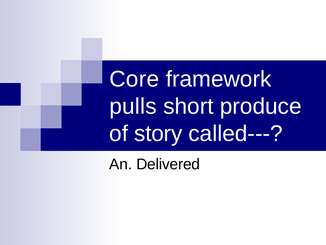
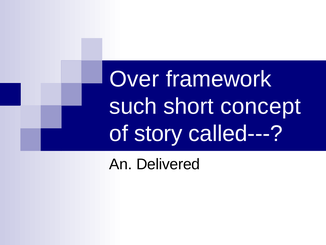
Core: Core -> Over
pulls: pulls -> such
produce: produce -> concept
